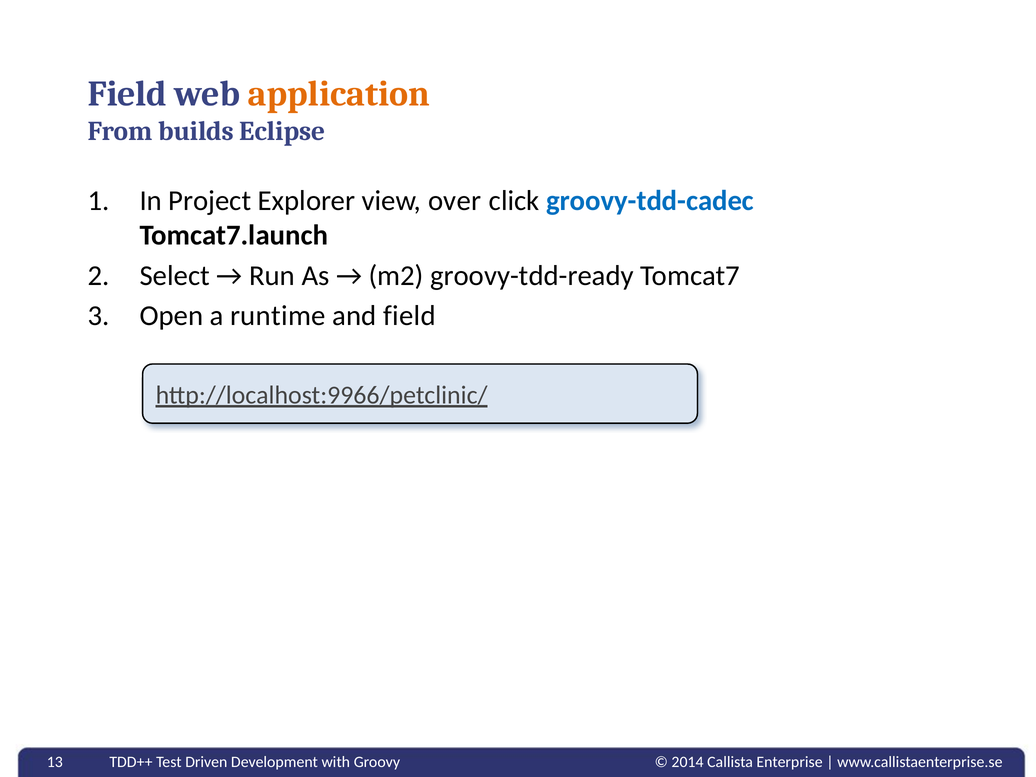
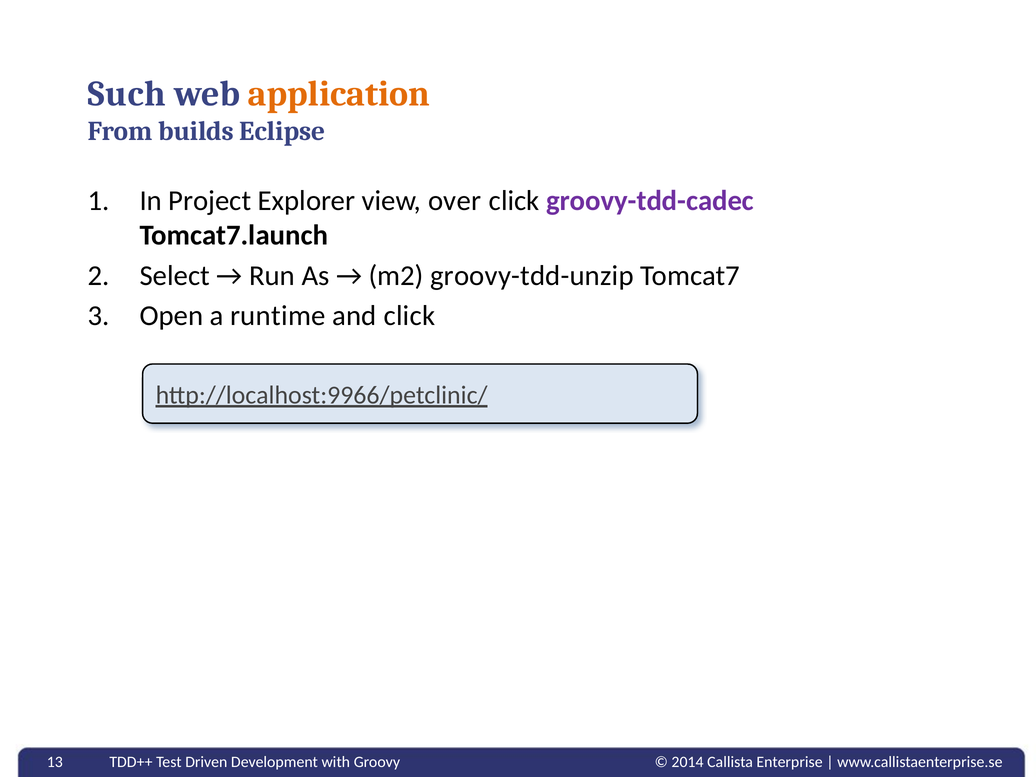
Field at (127, 94): Field -> Such
groovy-tdd-cadec colour: blue -> purple
groovy-tdd-ready: groovy-tdd-ready -> groovy-tdd-unzip
and field: field -> click
